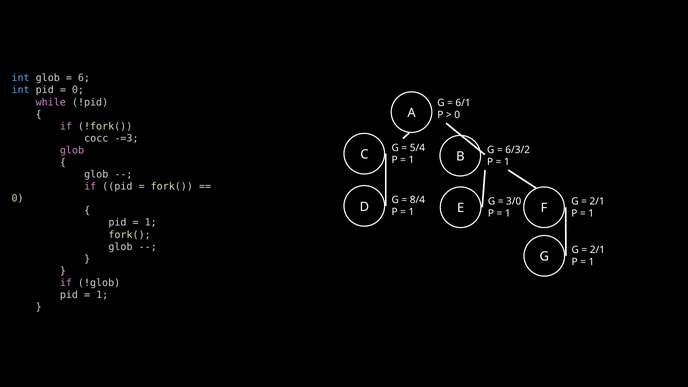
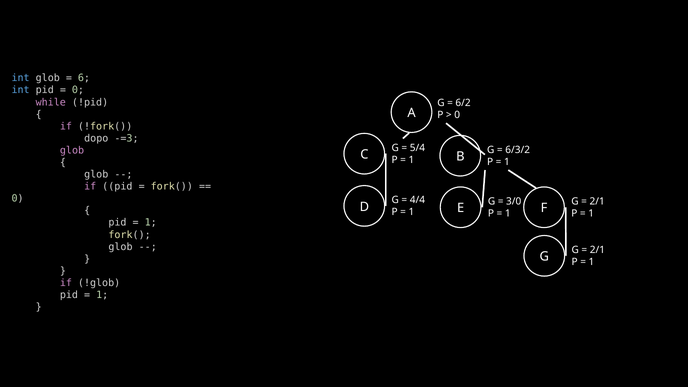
6/1: 6/1 -> 6/2
cocc: cocc -> dopo
8/4: 8/4 -> 4/4
